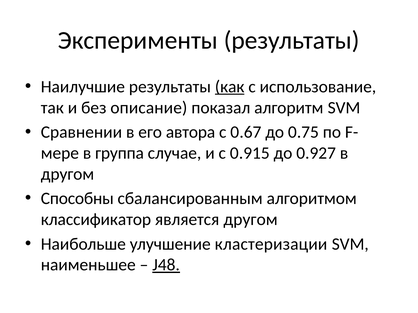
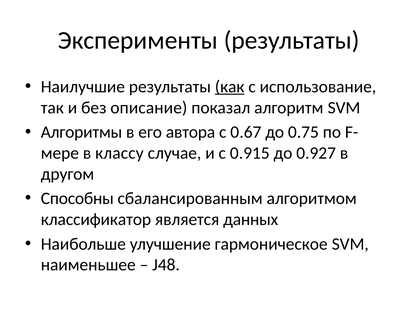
Сравнении: Сравнении -> Алгоритмы
группа: группа -> классу
является другом: другом -> данных
кластеризации: кластеризации -> гармоническое
J48 underline: present -> none
